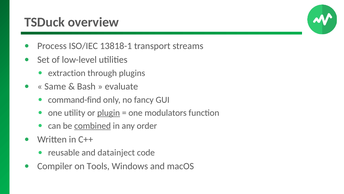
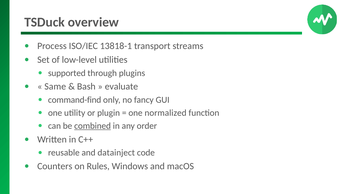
extraction: extraction -> supported
plugin underline: present -> none
modulators: modulators -> normalized
Compiler: Compiler -> Counters
Tools: Tools -> Rules
